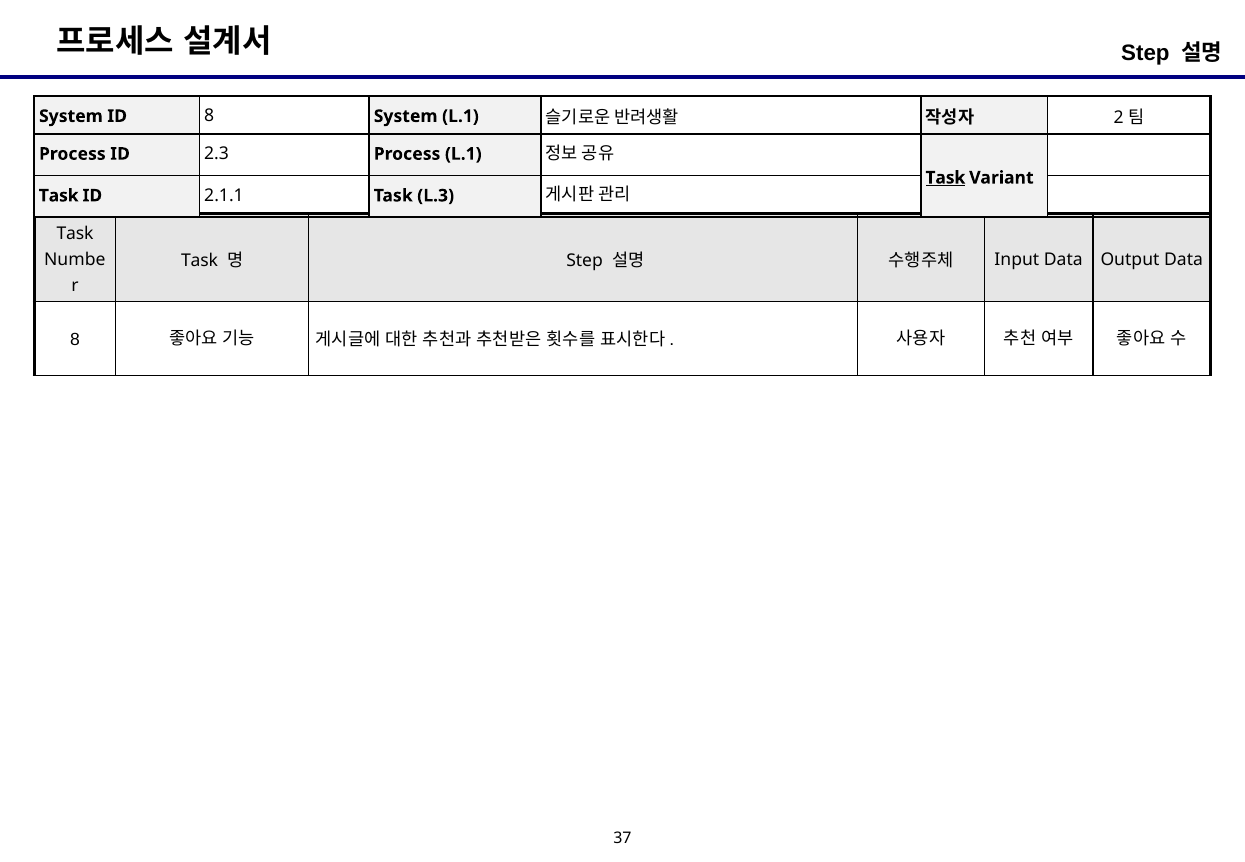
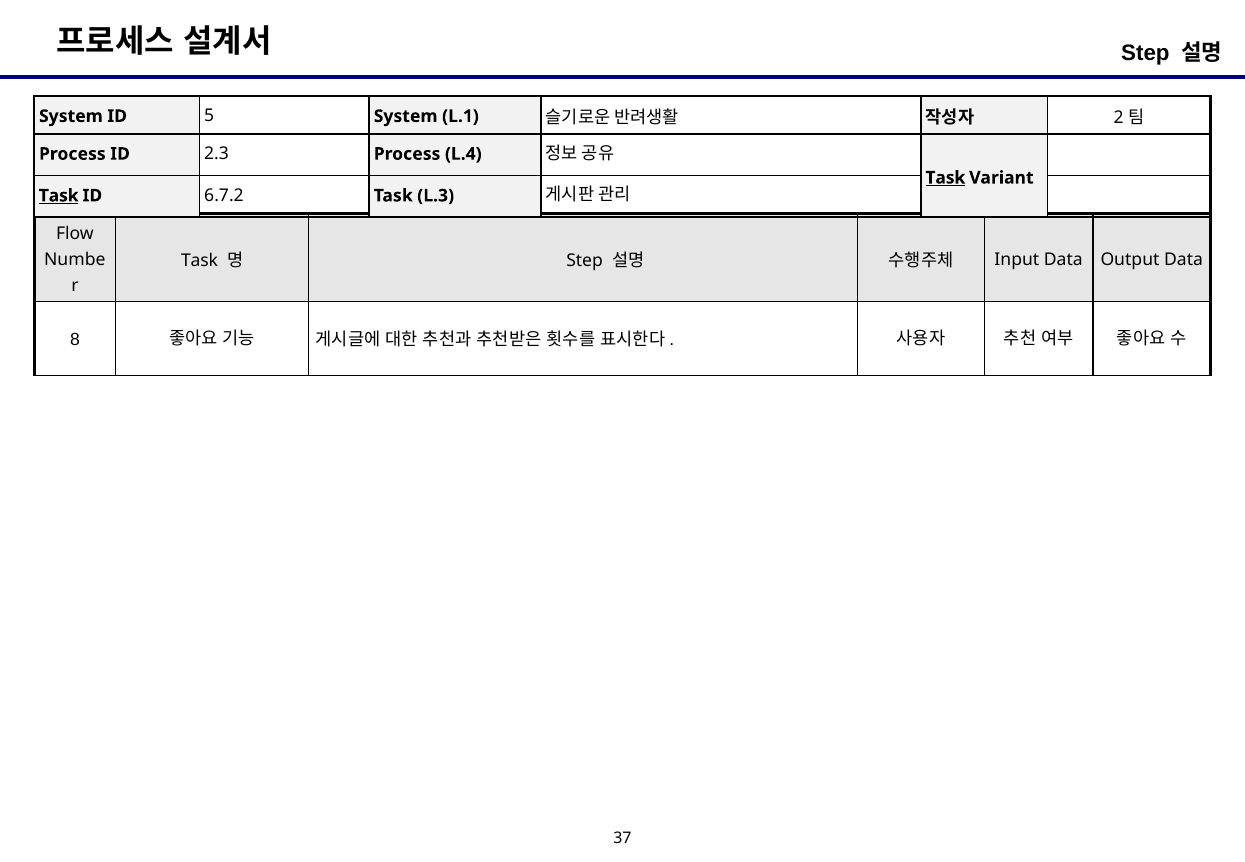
ID 8: 8 -> 5
Process L.1: L.1 -> L.4
Task at (59, 196) underline: none -> present
2.1.1: 2.1.1 -> 6.7.2
Task at (75, 234): Task -> Flow
